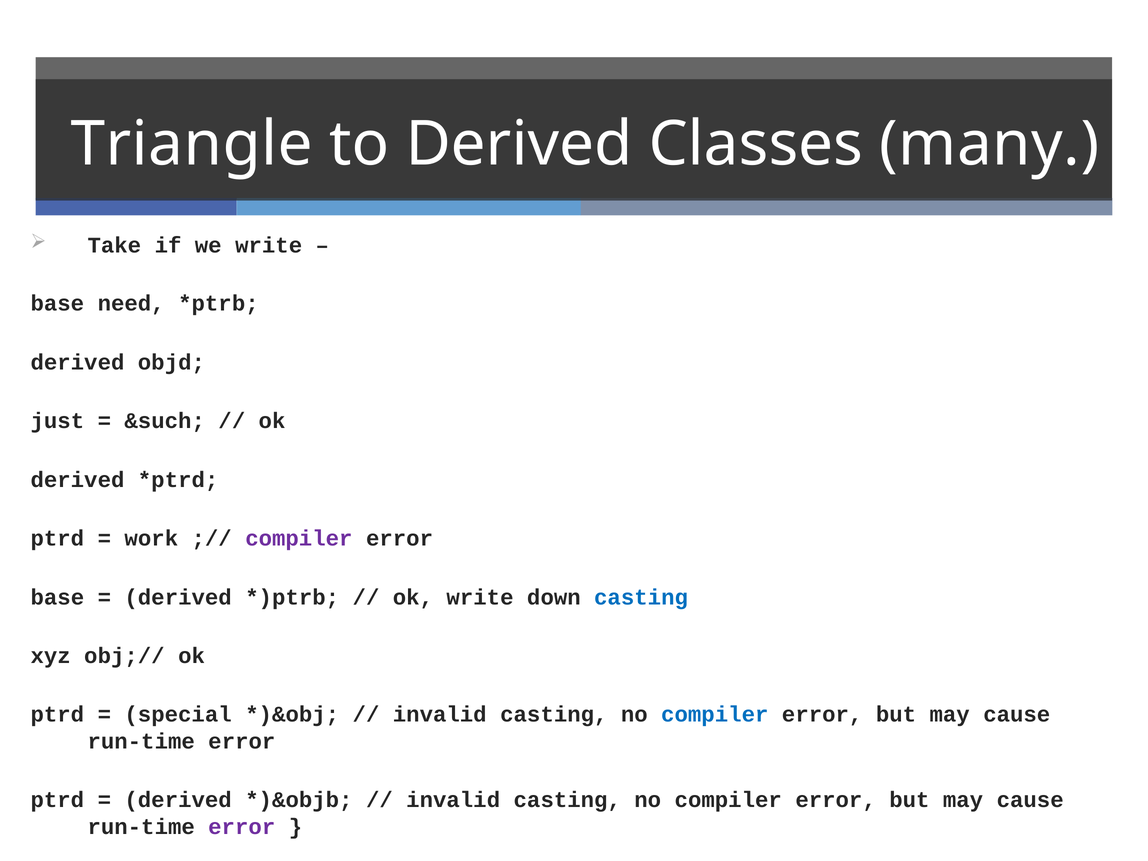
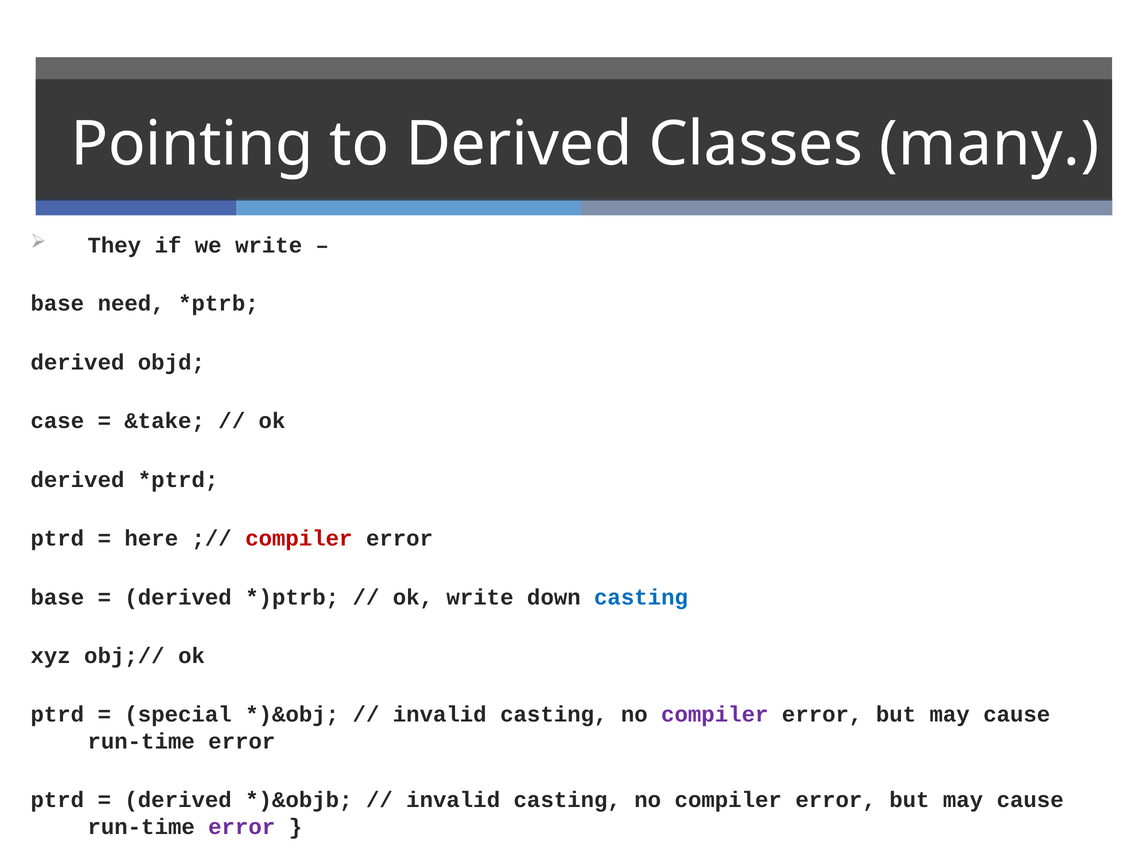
Triangle: Triangle -> Pointing
Take: Take -> They
just: just -> case
&such: &such -> &take
work: work -> here
compiler at (299, 538) colour: purple -> red
compiler at (715, 715) colour: blue -> purple
